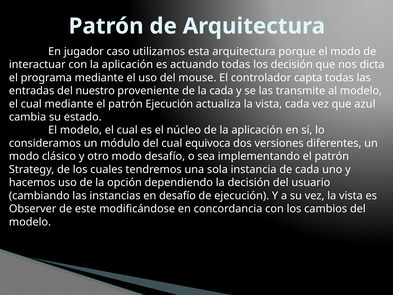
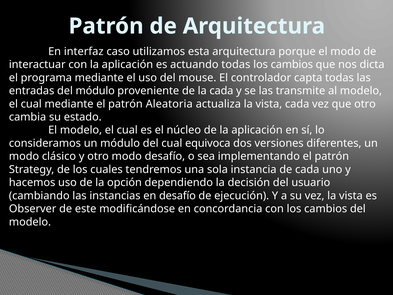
jugador: jugador -> interfaz
decisión at (292, 64): decisión -> cambios
del nuestro: nuestro -> módulo
patrón Ejecución: Ejecución -> Aleatoria
que azul: azul -> otro
